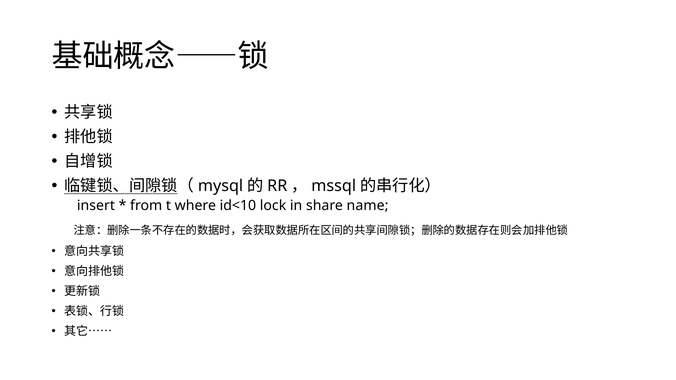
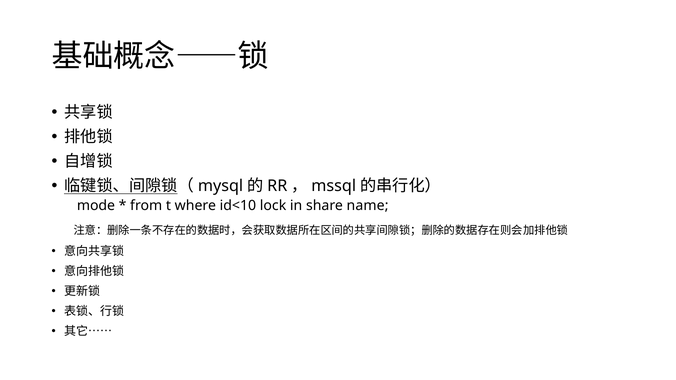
insert: insert -> mode
